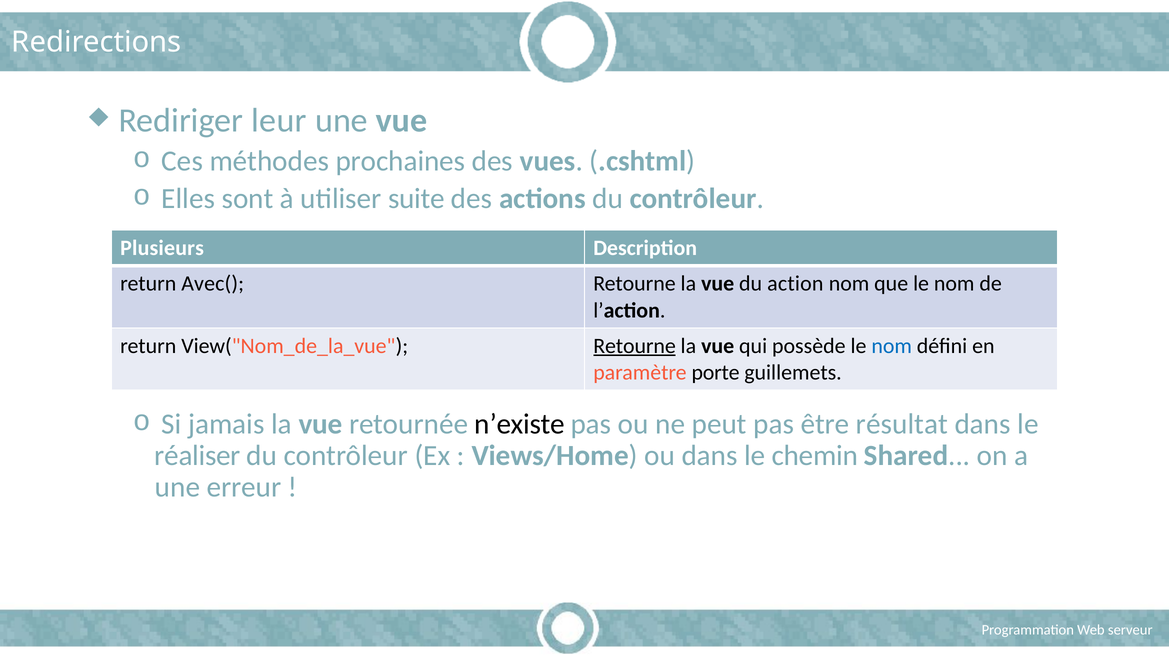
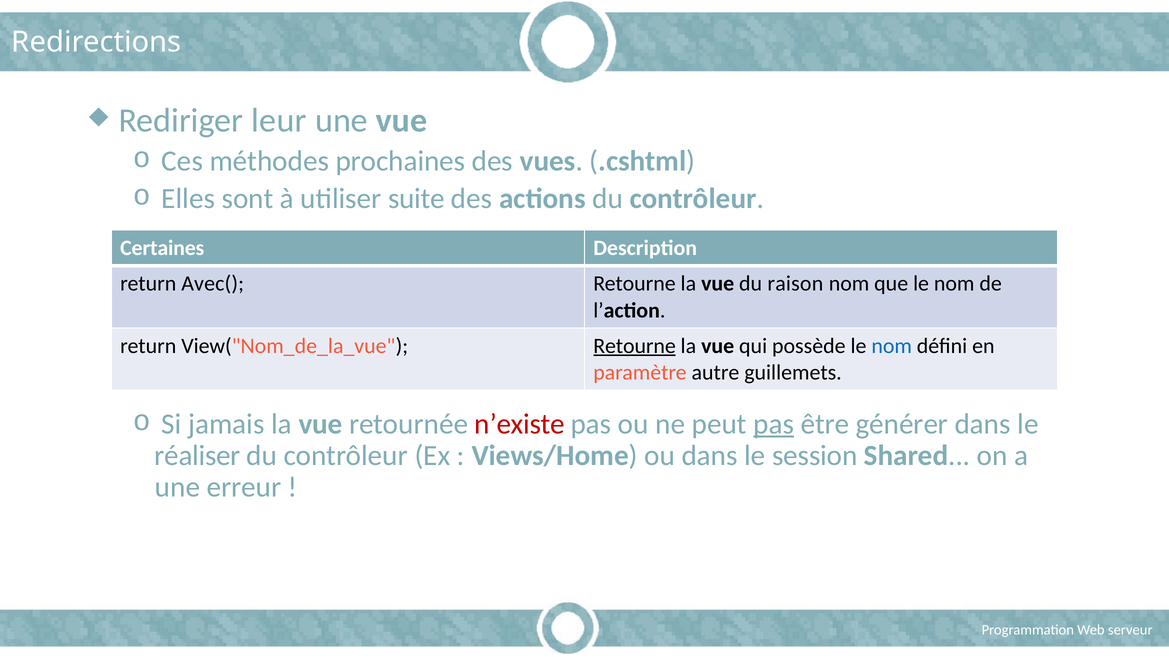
Plusieurs: Plusieurs -> Certaines
action: action -> raison
porte: porte -> autre
n’existe colour: black -> red
pas at (774, 424) underline: none -> present
résultat: résultat -> générer
chemin: chemin -> session
